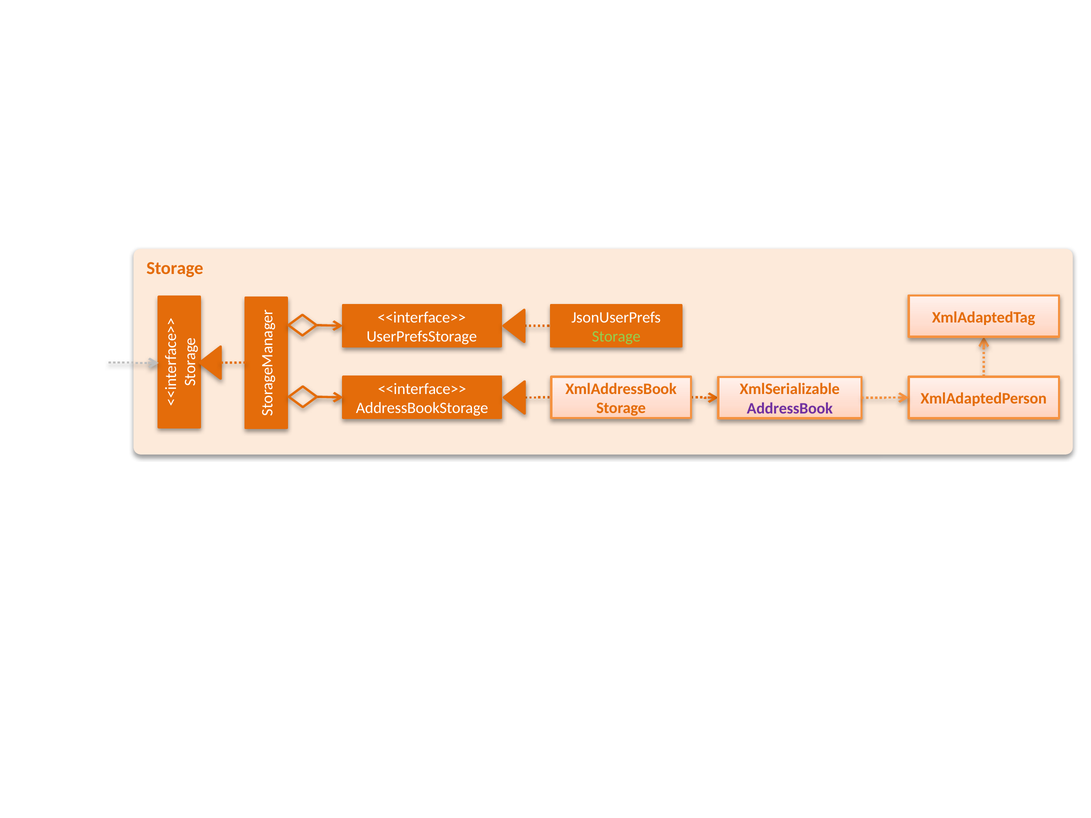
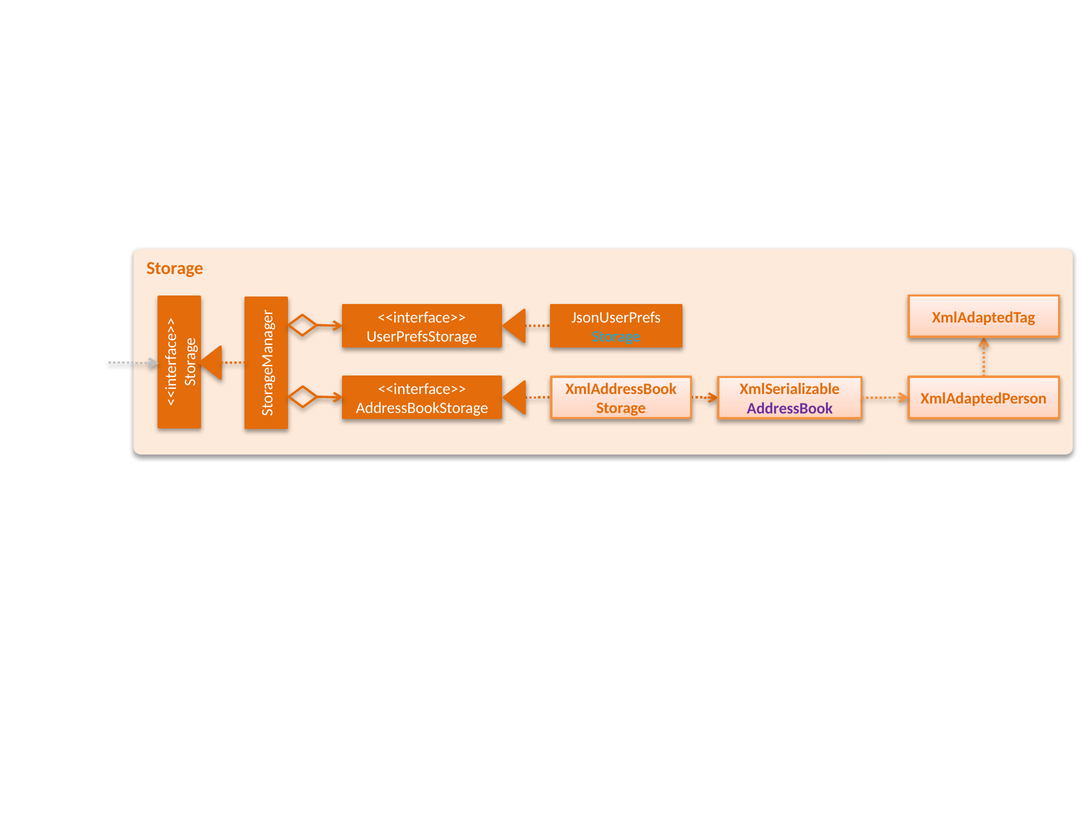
Storage at (616, 337) colour: light green -> light blue
